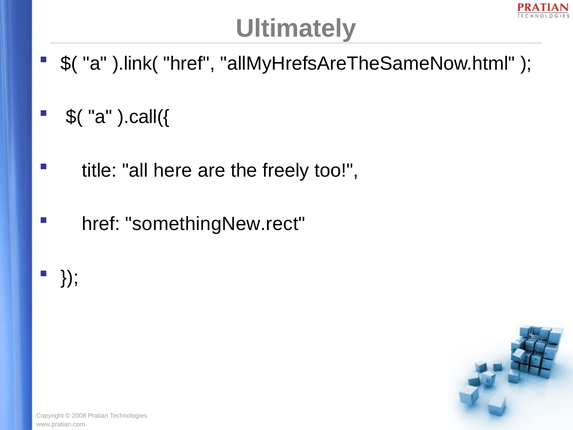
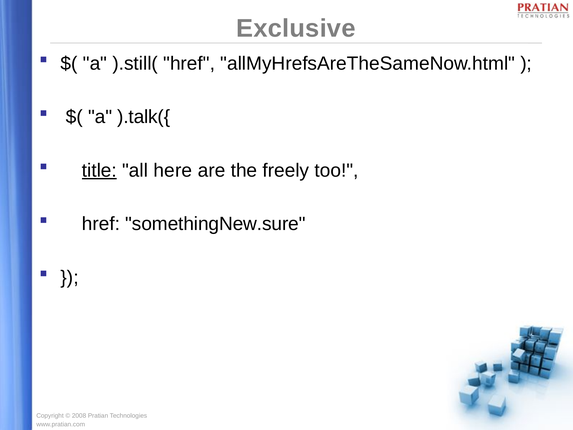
Ultimately: Ultimately -> Exclusive
).link(: ).link( -> ).still(
).call({: ).call({ -> ).talk({
title underline: none -> present
somethingNew.rect: somethingNew.rect -> somethingNew.sure
